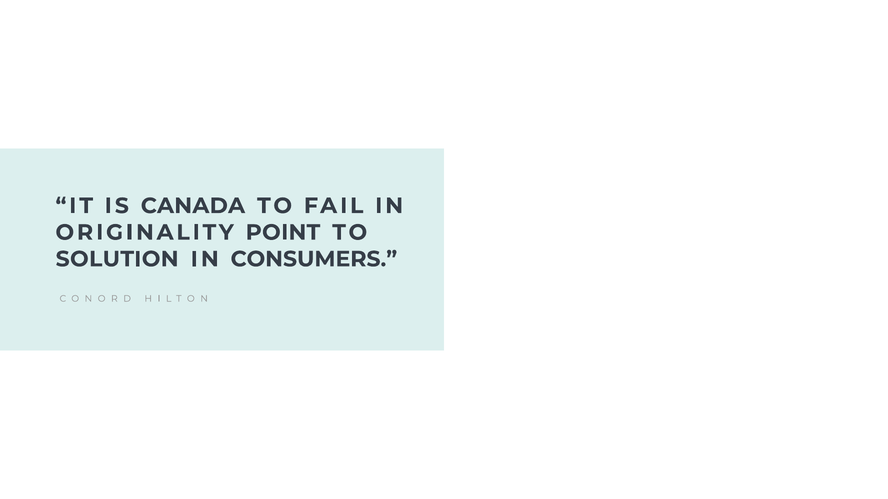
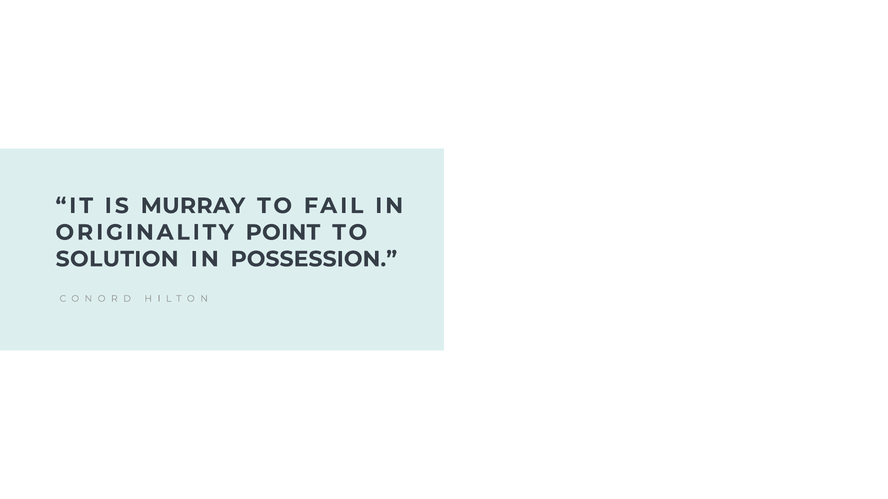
CANADA: CANADA -> MURRAY
CONSUMERS: CONSUMERS -> POSSESSION
